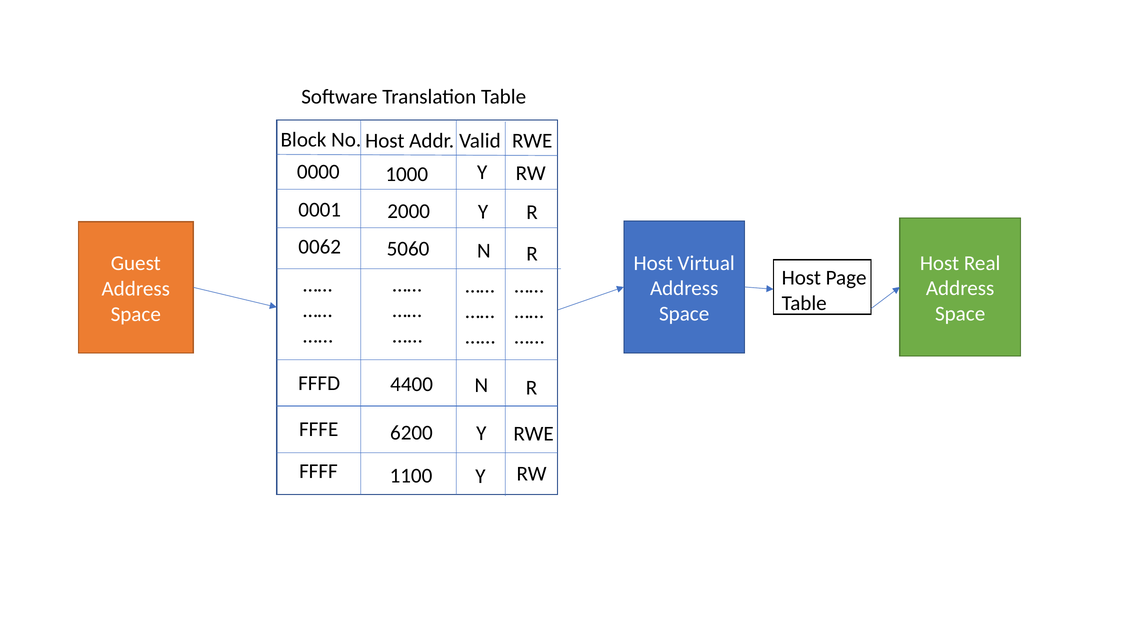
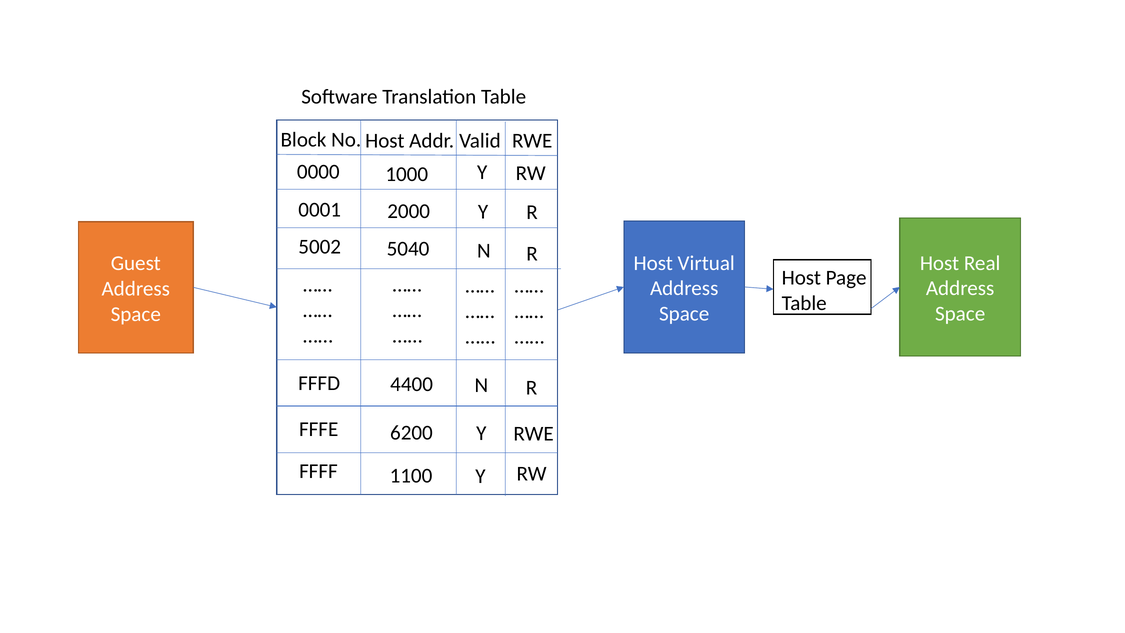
0062: 0062 -> 5002
5060: 5060 -> 5040
